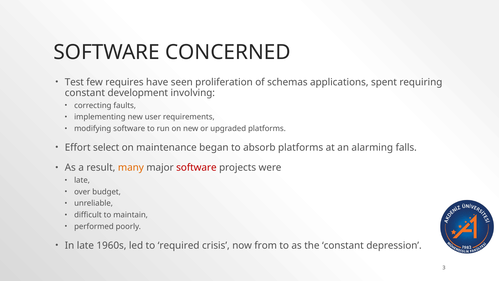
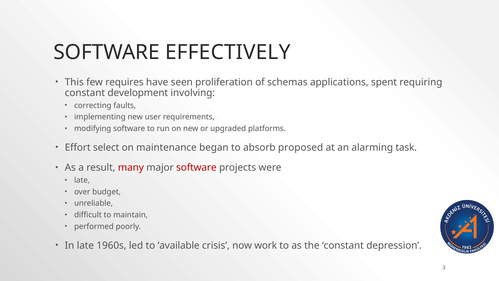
CONCERNED: CONCERNED -> EFFECTIVELY
Test: Test -> This
absorb platforms: platforms -> proposed
falls: falls -> task
many colour: orange -> red
required: required -> available
from: from -> work
